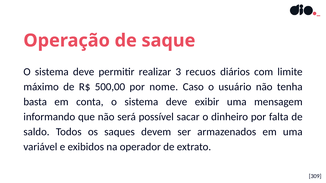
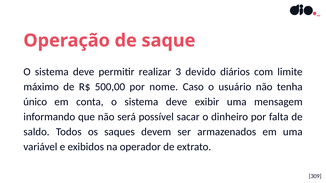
recuos: recuos -> devido
basta: basta -> único
